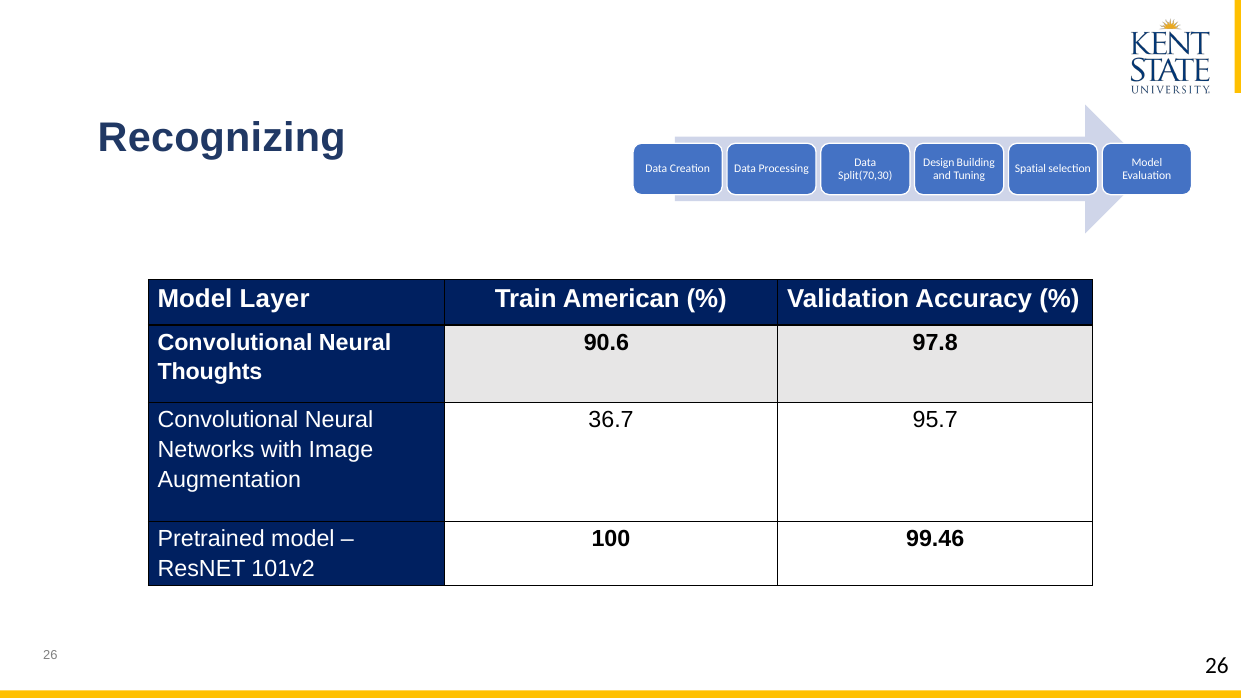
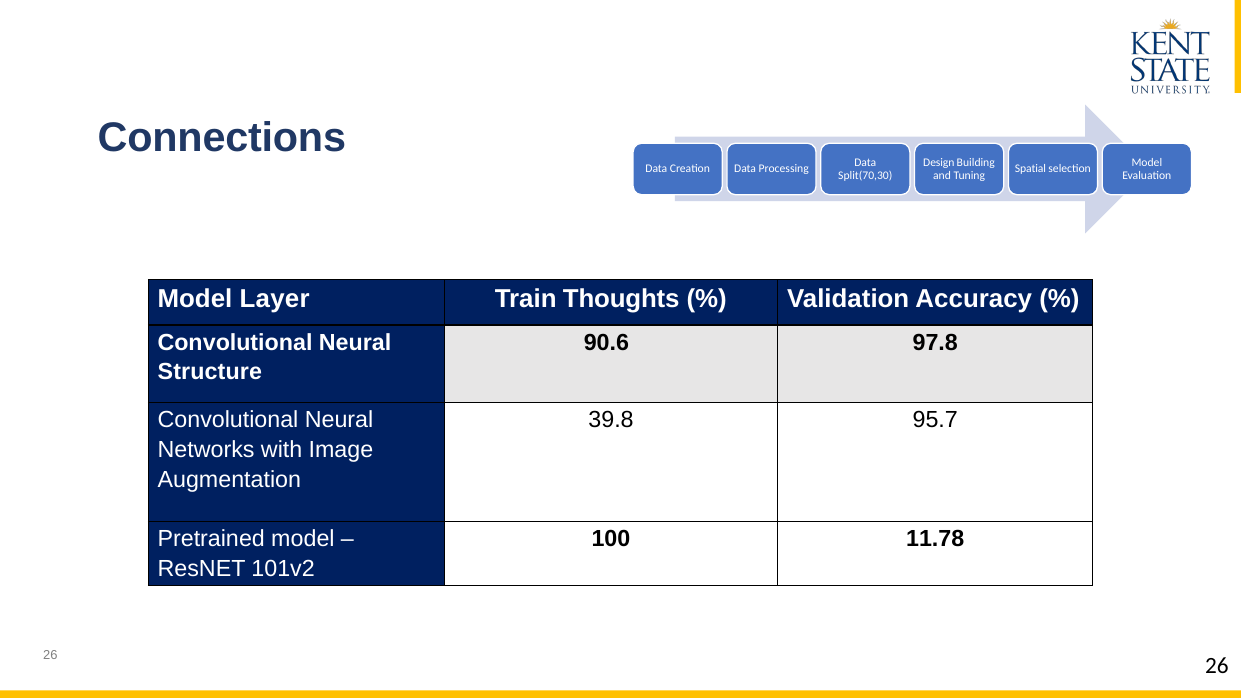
Recognizing: Recognizing -> Connections
American: American -> Thoughts
Thoughts: Thoughts -> Structure
36.7: 36.7 -> 39.8
99.46: 99.46 -> 11.78
